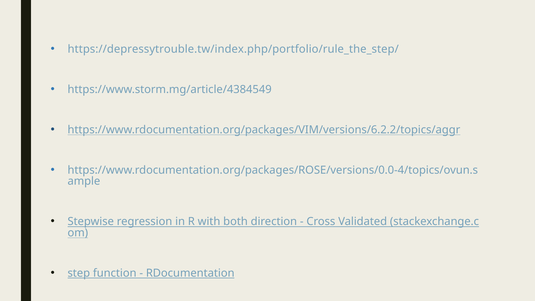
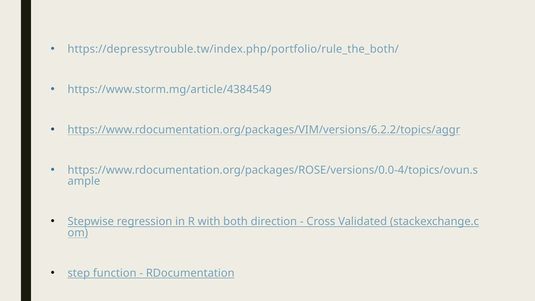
https://depressytrouble.tw/index.php/portfolio/rule_the_step/: https://depressytrouble.tw/index.php/portfolio/rule_the_step/ -> https://depressytrouble.tw/index.php/portfolio/rule_the_both/
